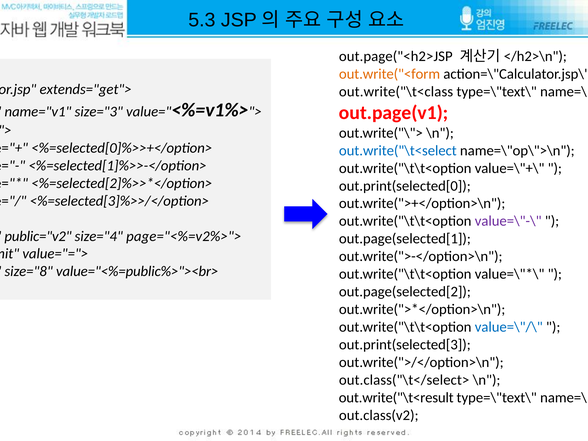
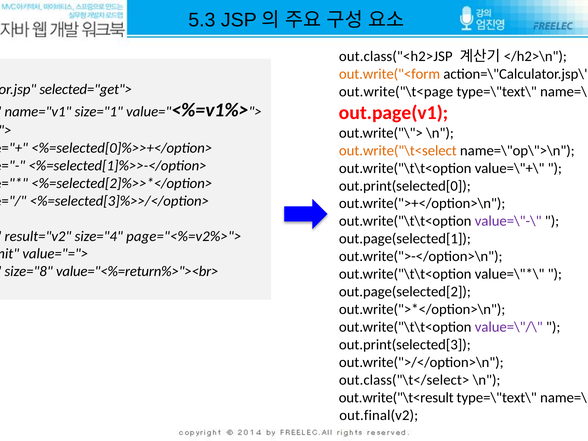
out.page("<h2>JSP: out.page("<h2>JSP -> out.class("<h2>JSP
extends="get">: extends="get"> -> selected="get">
out.write("\t<class: out.write("\t<class -> out.write("\t<page
size="3: size="3 -> size="1
out.write("\t<select colour: blue -> orange
public="v2: public="v2 -> result="v2
value="<%=public%>"><br>: value="<%=public%>"><br> -> value="<%=return%>"><br>
value=\"/\ colour: blue -> purple
out.class(v2: out.class(v2 -> out.final(v2
